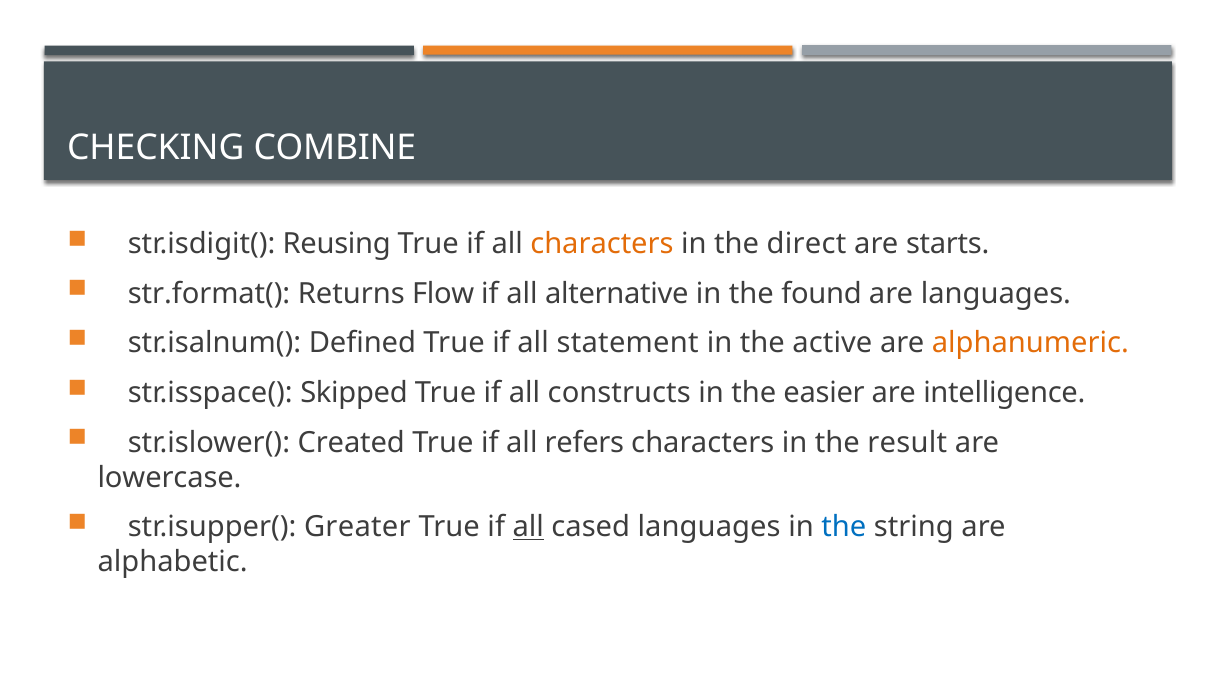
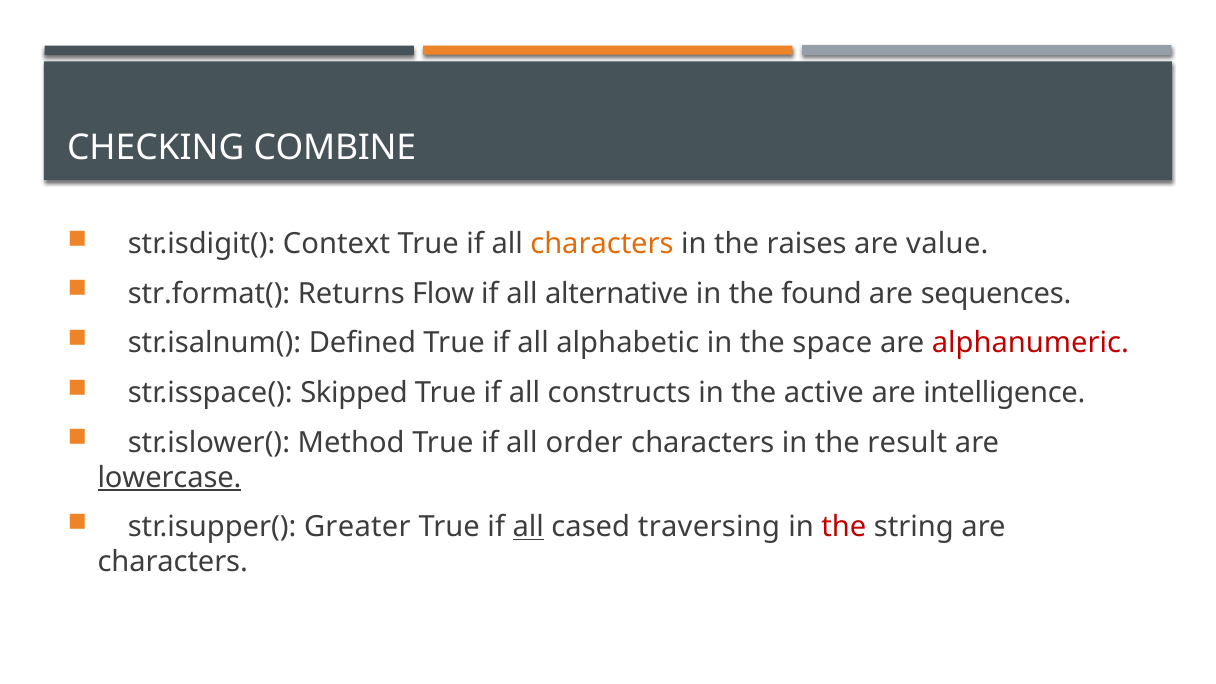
Reusing: Reusing -> Context
direct: direct -> raises
starts: starts -> value
are languages: languages -> sequences
statement: statement -> alphabetic
active: active -> space
alphanumeric colour: orange -> red
easier: easier -> active
Created: Created -> Method
refers: refers -> order
lowercase underline: none -> present
cased languages: languages -> traversing
the at (844, 527) colour: blue -> red
alphabetic at (173, 562): alphabetic -> characters
